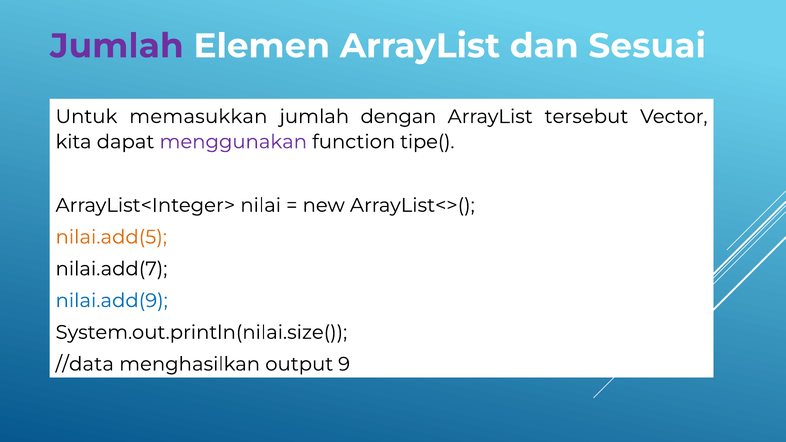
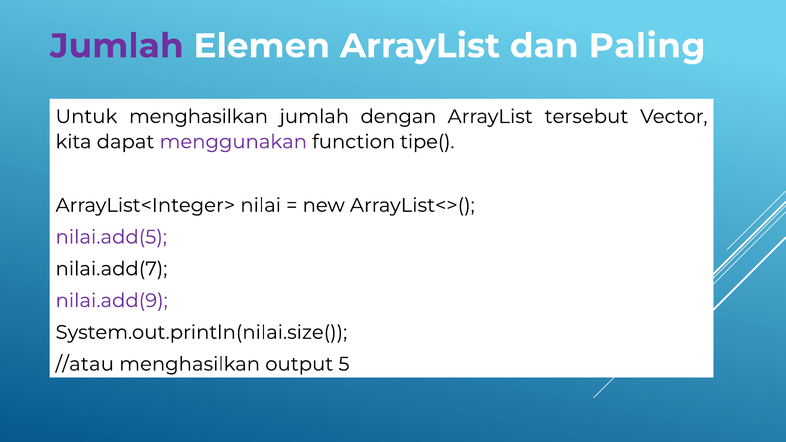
Sesuai: Sesuai -> Paling
Untuk memasukkan: memasukkan -> menghasilkan
nilai.add(5 colour: orange -> purple
nilai.add(9 colour: blue -> purple
//data: //data -> //atau
9: 9 -> 5
